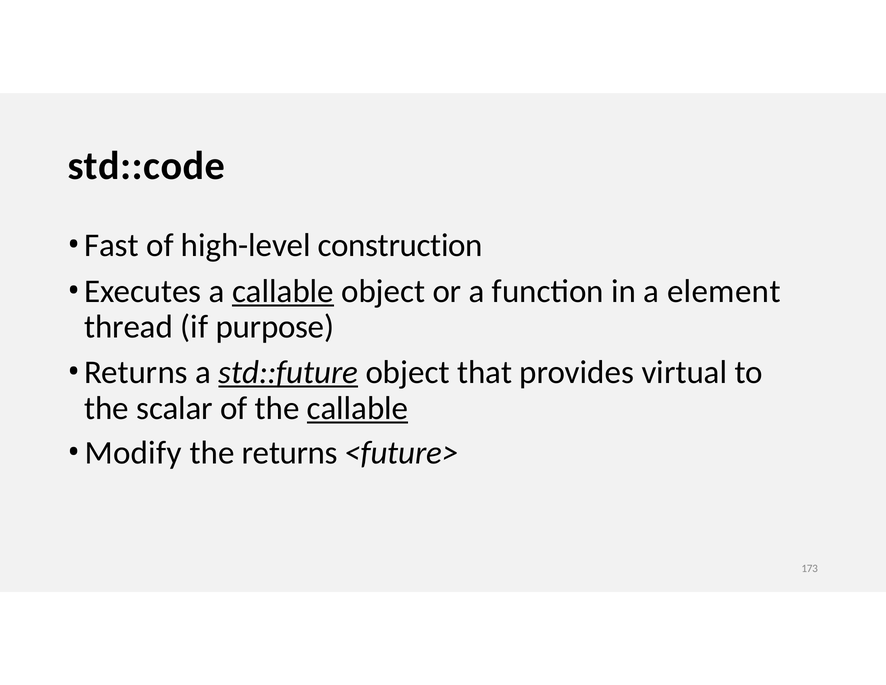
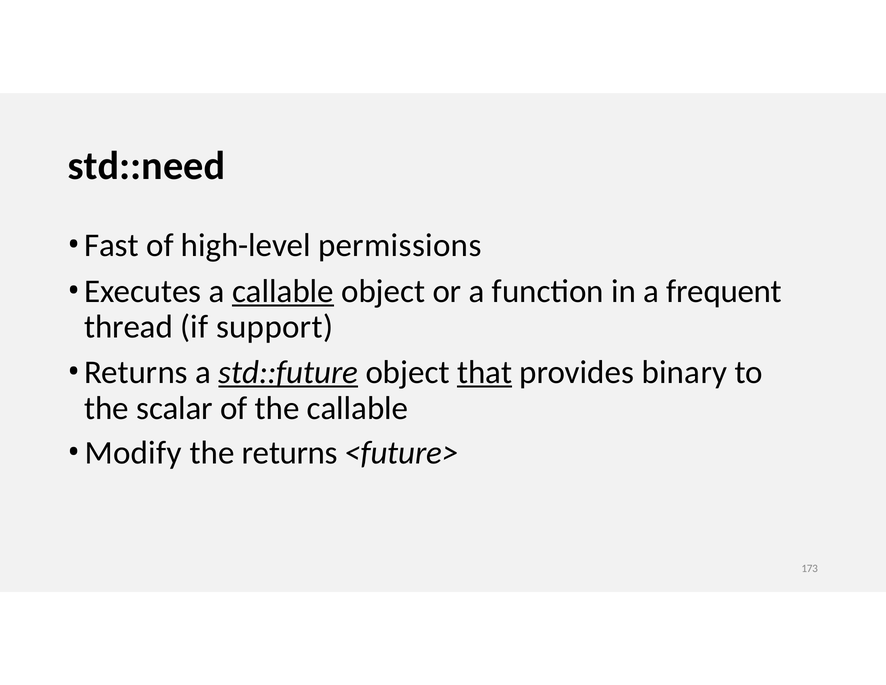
std::code: std::code -> std::need
construction: construction -> permissions
element: element -> frequent
purpose: purpose -> support
that underline: none -> present
virtual: virtual -> binary
callable at (358, 408) underline: present -> none
